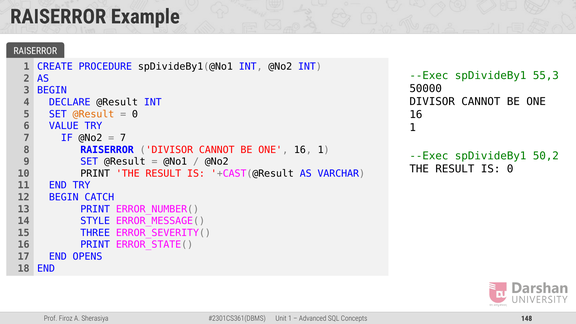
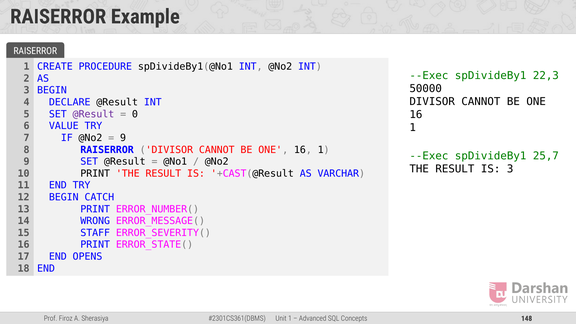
55,3: 55,3 -> 22,3
@Result at (93, 114) colour: orange -> purple
7 at (123, 138): 7 -> 9
50,2: 50,2 -> 25,7
IS 0: 0 -> 3
STYLE: STYLE -> WRONG
THREE: THREE -> STAFF
